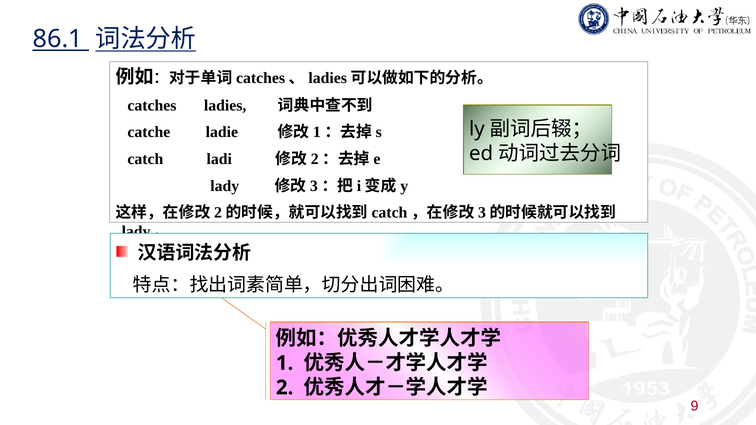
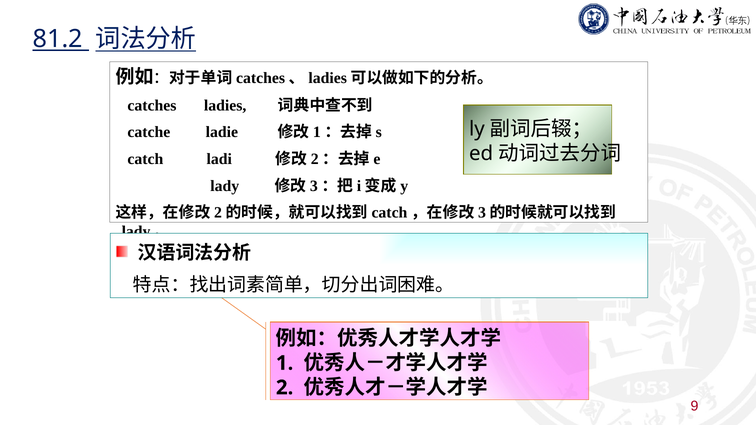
86.1: 86.1 -> 81.2
